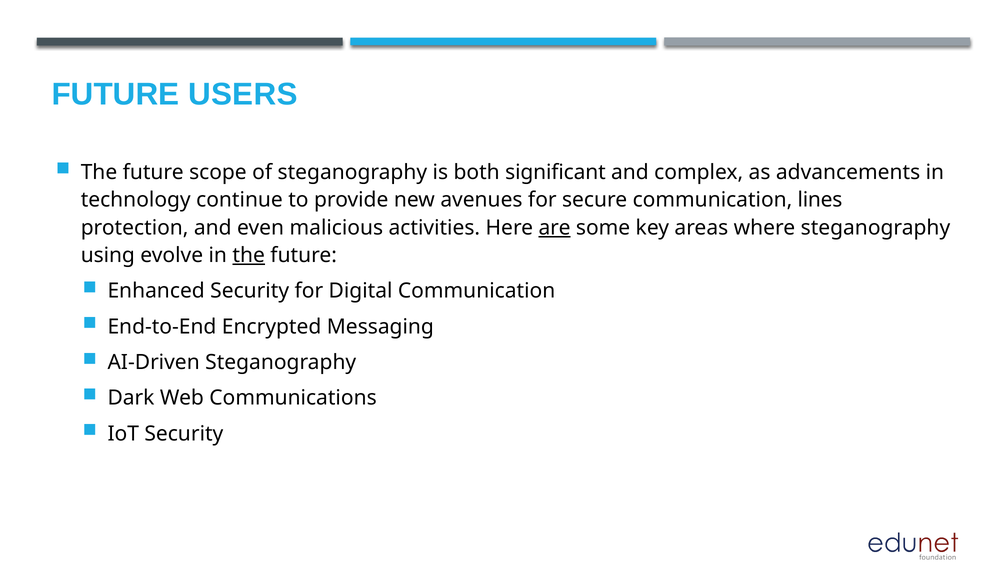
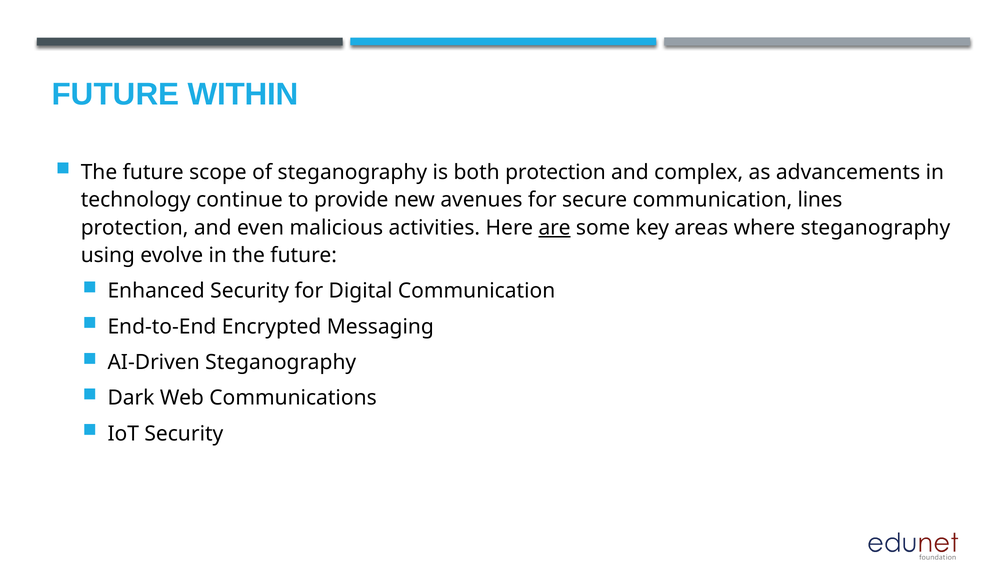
USERS: USERS -> WITHIN
both significant: significant -> protection
the at (249, 256) underline: present -> none
